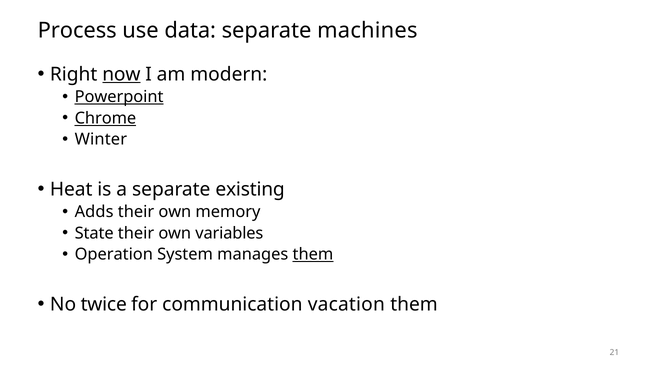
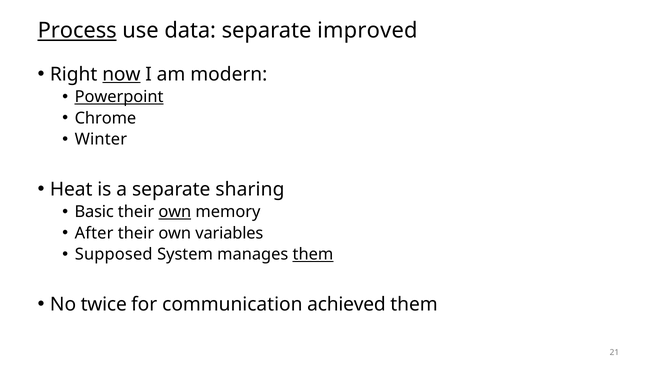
Process underline: none -> present
machines: machines -> improved
Chrome underline: present -> none
existing: existing -> sharing
Adds: Adds -> Basic
own at (175, 212) underline: none -> present
State: State -> After
Operation: Operation -> Supposed
vacation: vacation -> achieved
